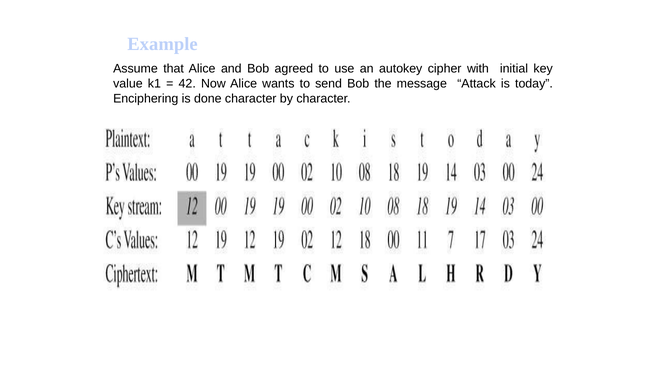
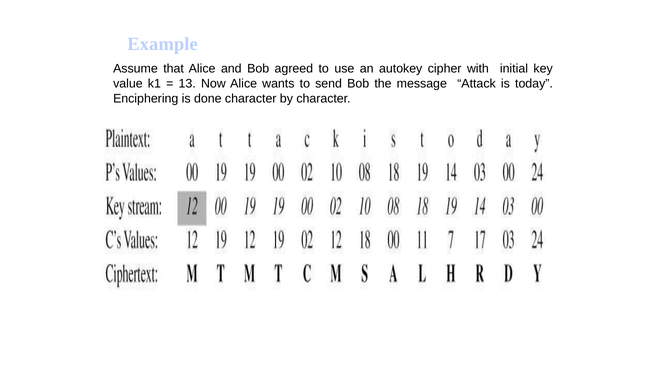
42: 42 -> 13
